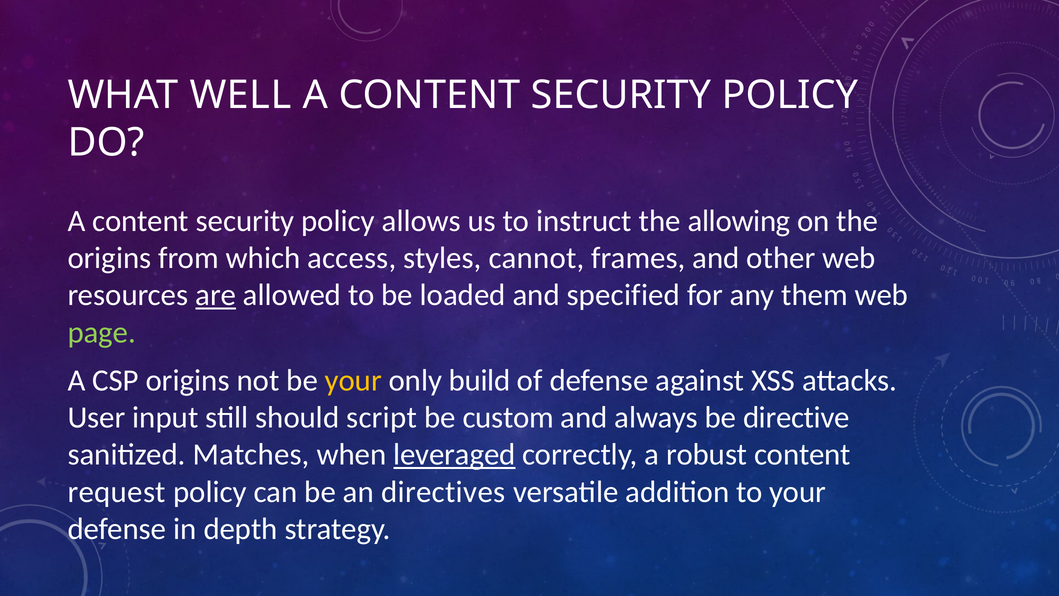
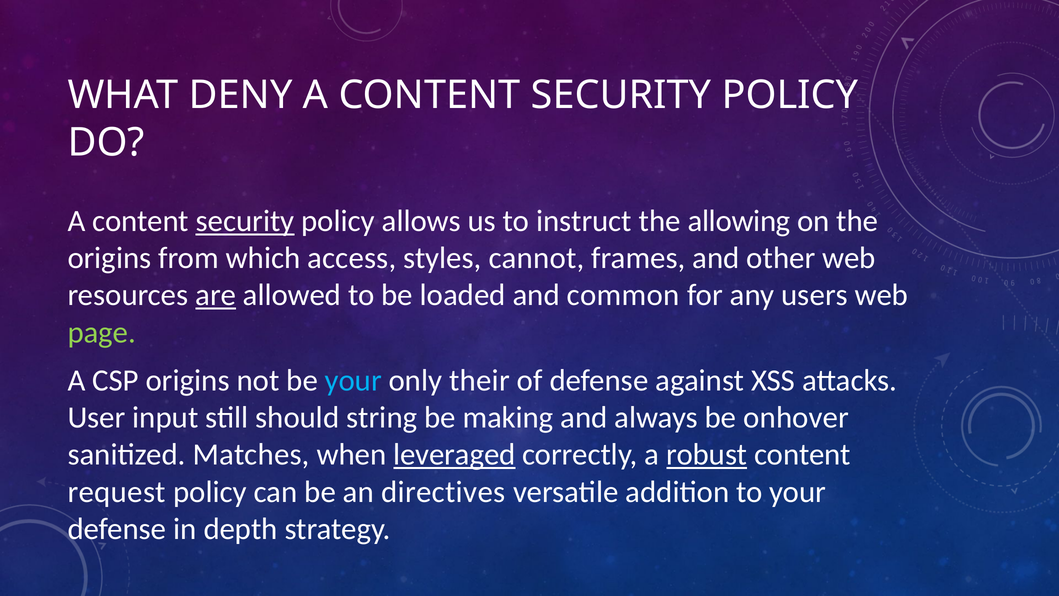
WELL: WELL -> DENY
security at (245, 221) underline: none -> present
specified: specified -> common
them: them -> users
your at (353, 380) colour: yellow -> light blue
build: build -> their
script: script -> string
custom: custom -> making
directive: directive -> onhover
robust underline: none -> present
